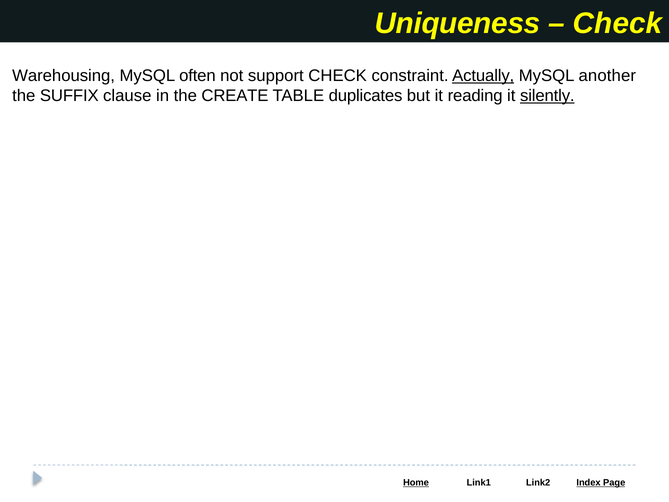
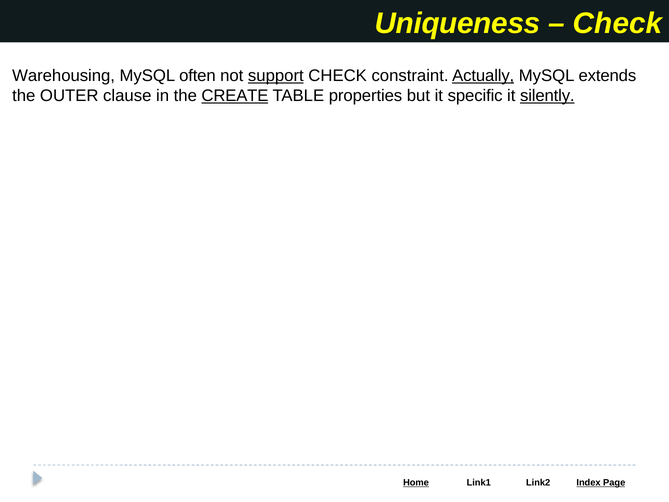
support underline: none -> present
another: another -> extends
SUFFIX: SUFFIX -> OUTER
CREATE underline: none -> present
duplicates: duplicates -> properties
reading: reading -> specific
